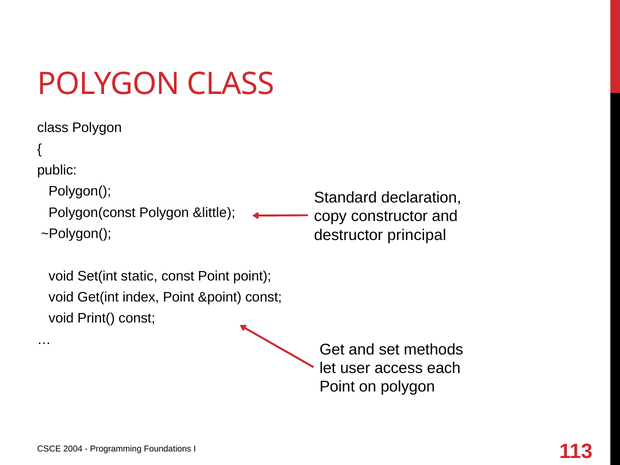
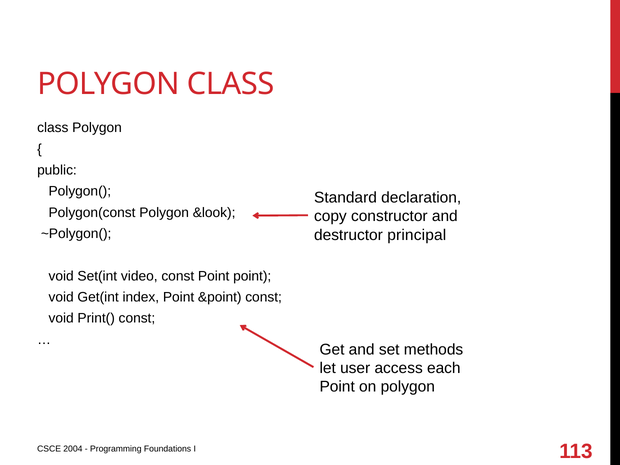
&little: &little -> &look
static: static -> video
